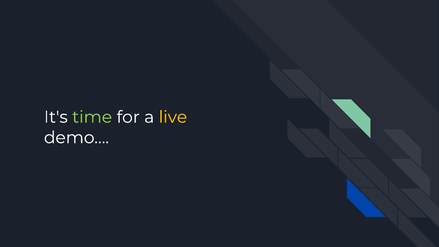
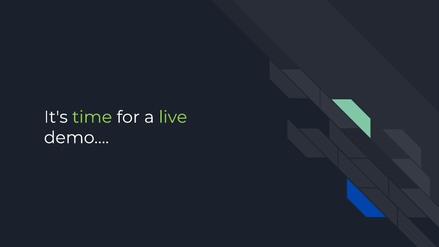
live colour: yellow -> light green
